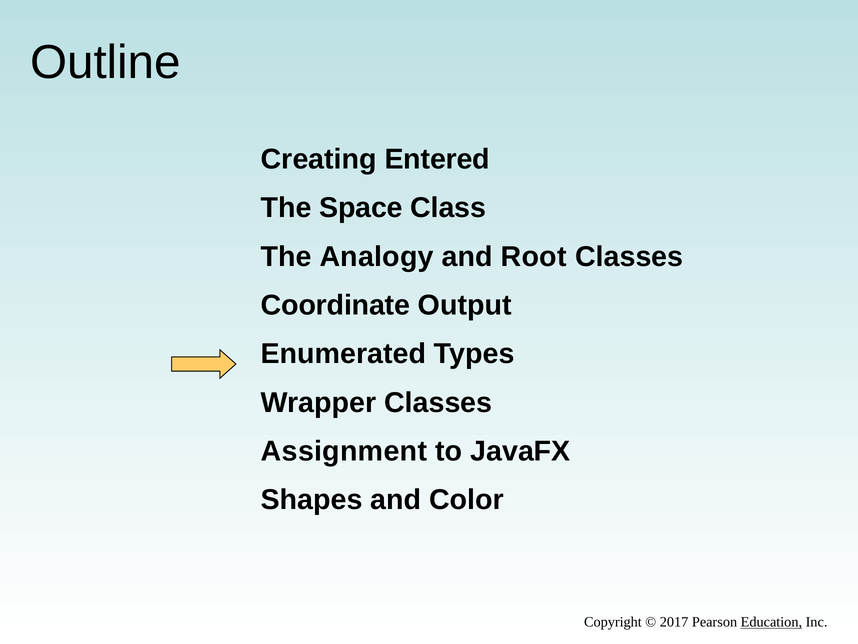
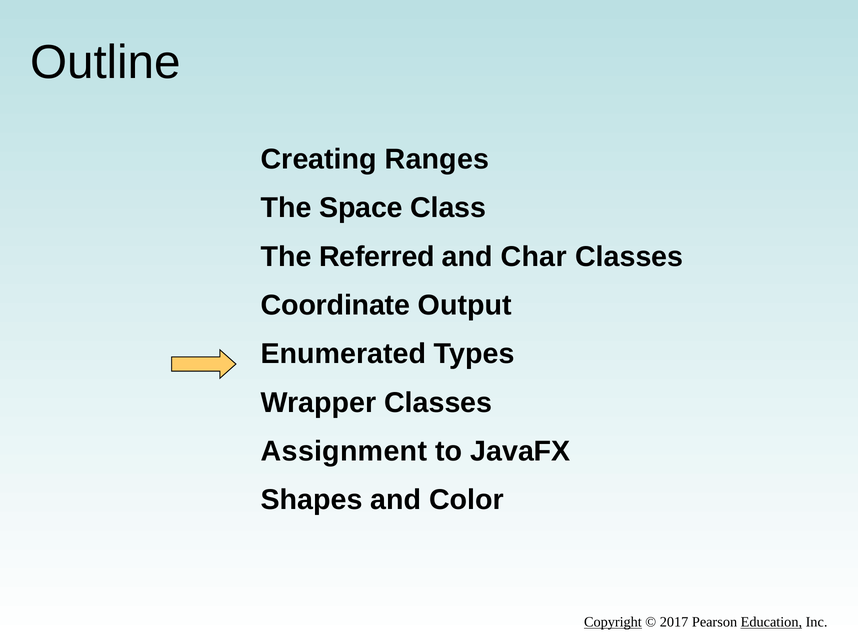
Entered: Entered -> Ranges
Analogy: Analogy -> Referred
Root: Root -> Char
Copyright underline: none -> present
